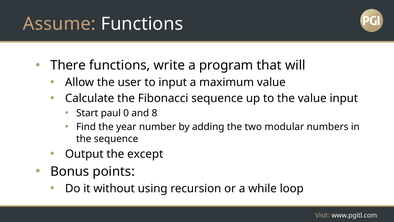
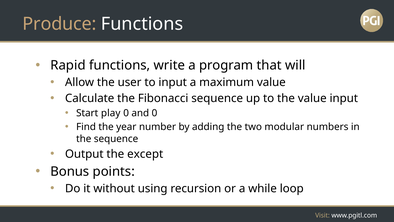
Assume: Assume -> Produce
There: There -> Rapid
paul: paul -> play
and 8: 8 -> 0
